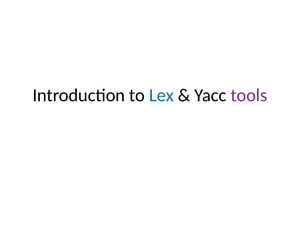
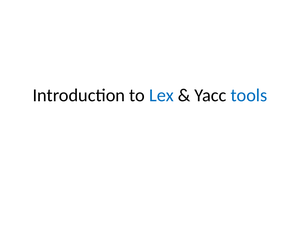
tools colour: purple -> blue
